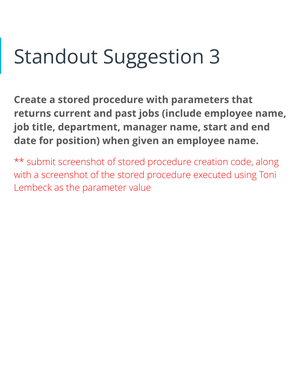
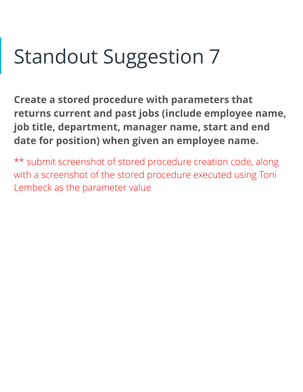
3: 3 -> 7
